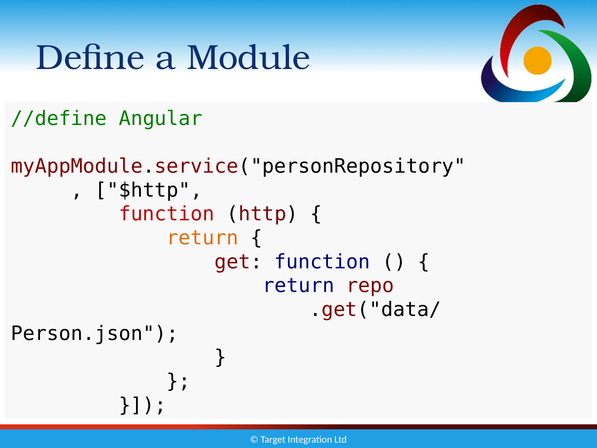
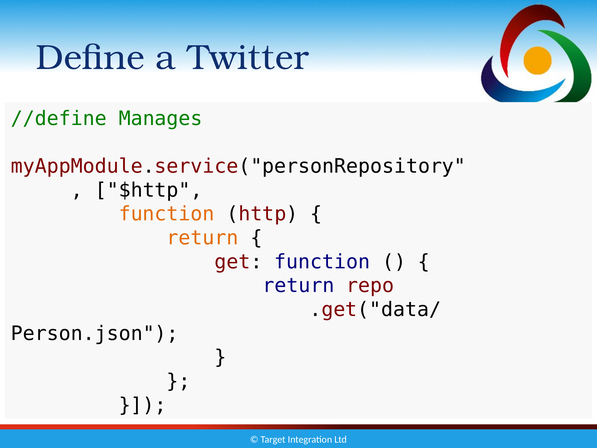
Module: Module -> Twitter
Angular: Angular -> Manages
function at (167, 214) colour: red -> orange
